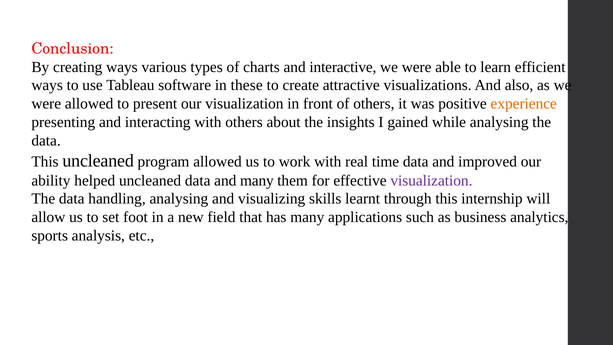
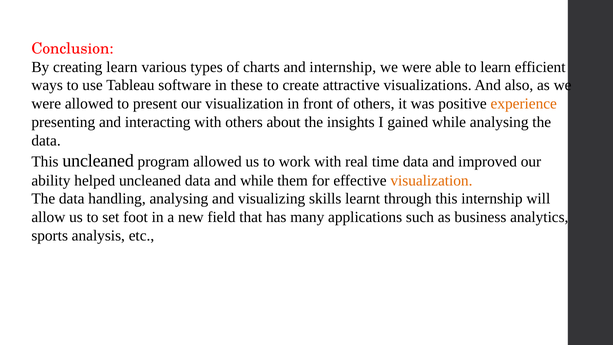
creating ways: ways -> learn
and interactive: interactive -> internship
and many: many -> while
visualization at (431, 180) colour: purple -> orange
